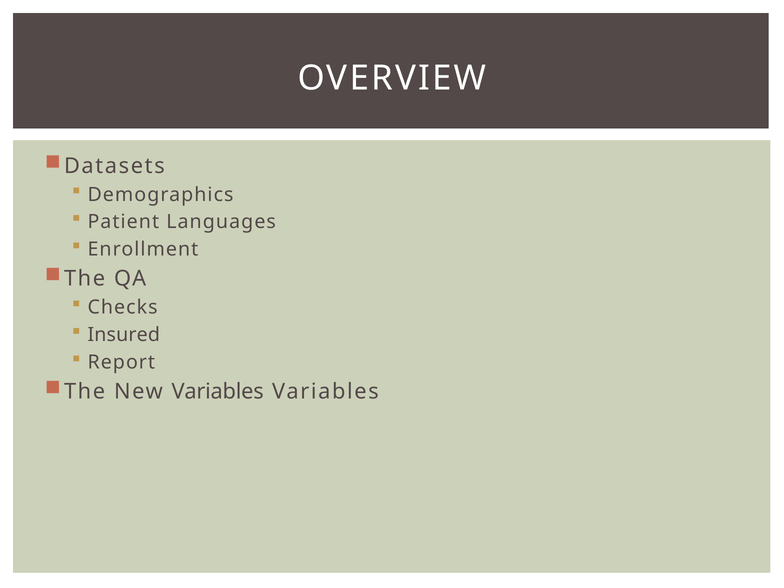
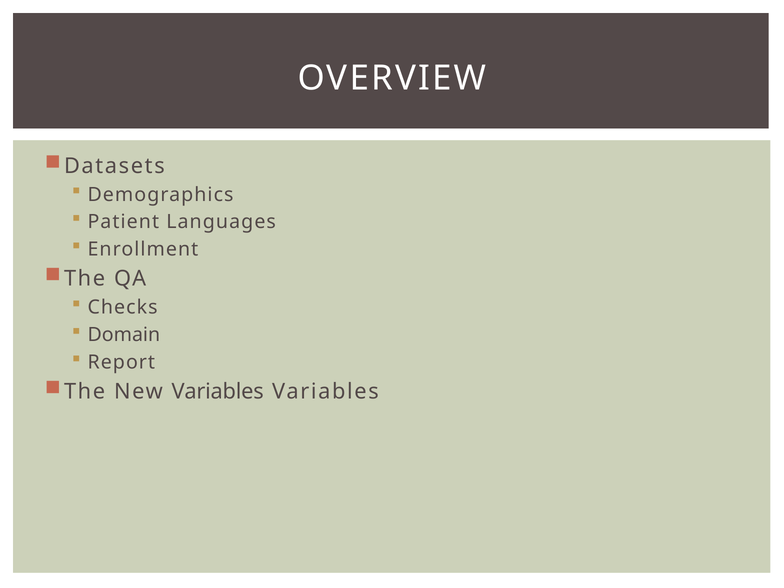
Insured: Insured -> Domain
